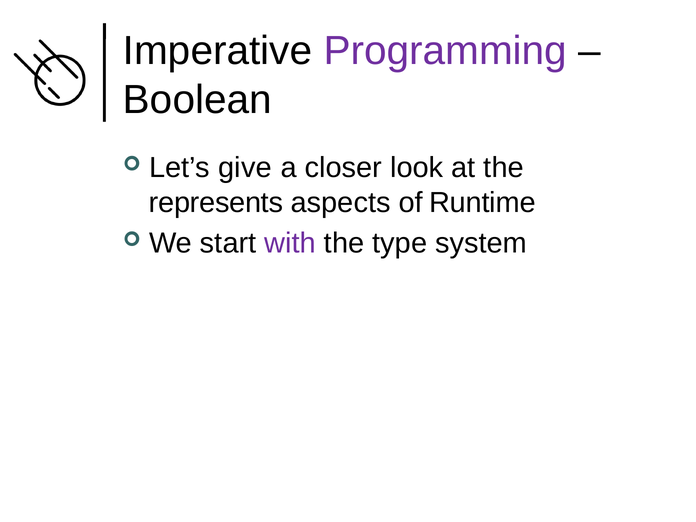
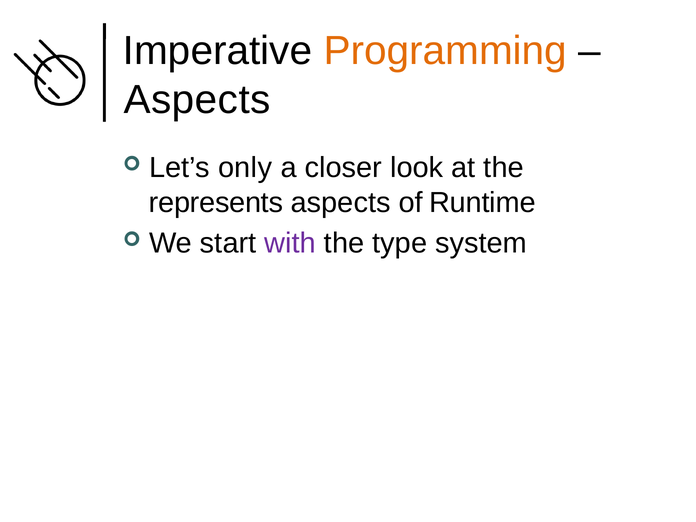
Programming colour: purple -> orange
Boolean at (197, 100): Boolean -> Aspects
give: give -> only
